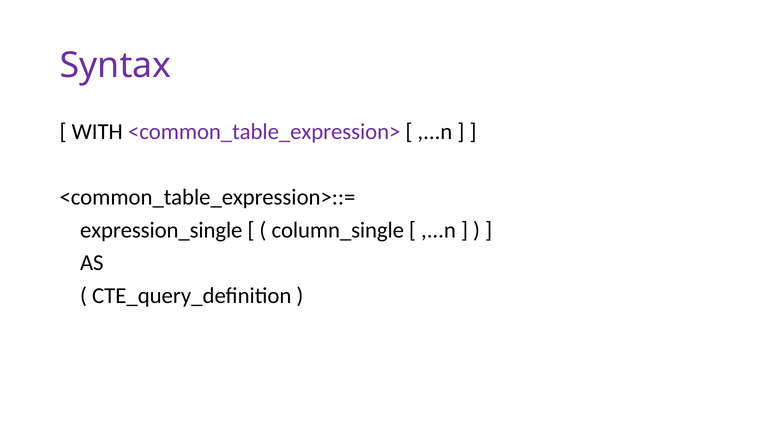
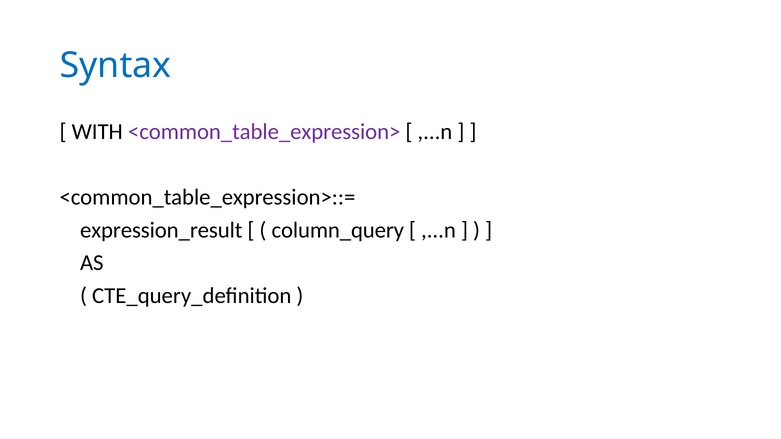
Syntax colour: purple -> blue
expression_single: expression_single -> expression_result
column_single: column_single -> column_query
